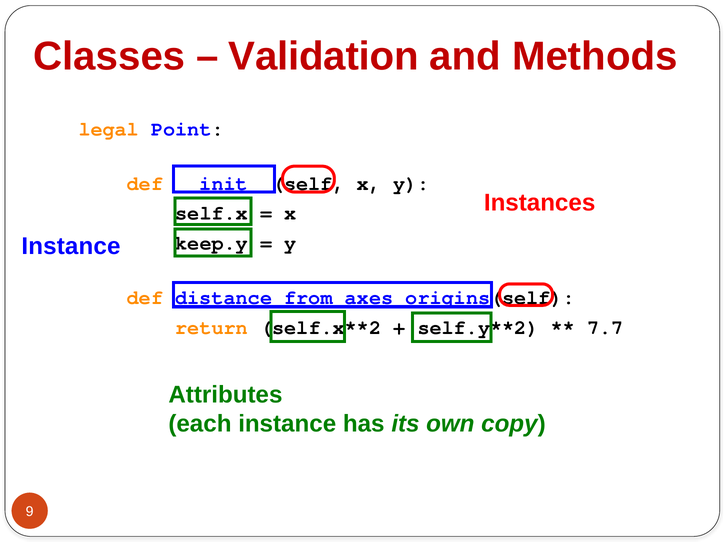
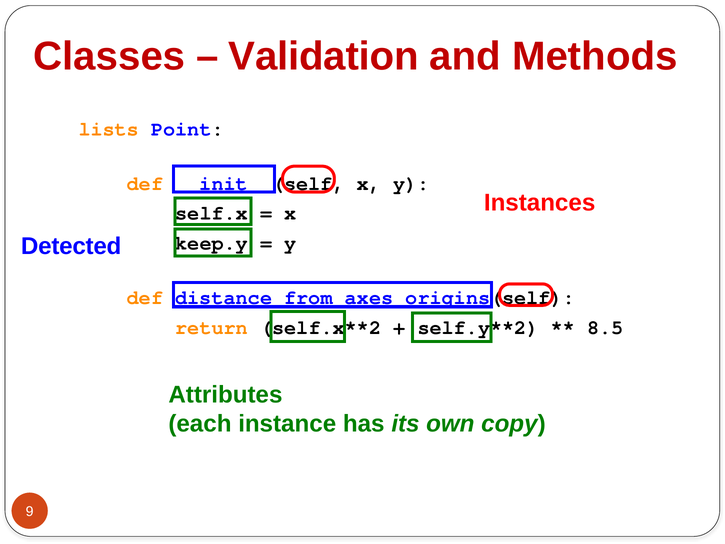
legal: legal -> lists
Instance at (71, 246): Instance -> Detected
7.7: 7.7 -> 8.5
